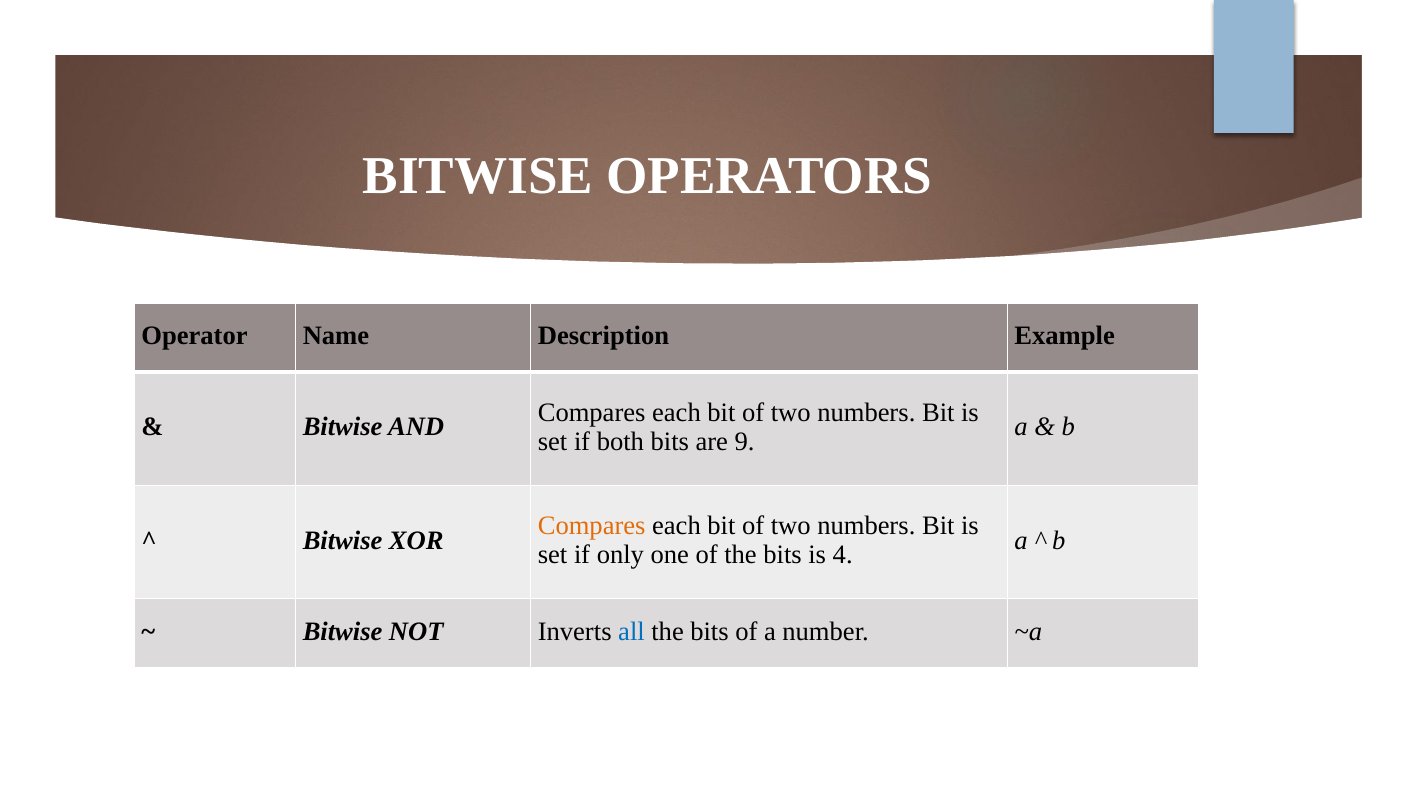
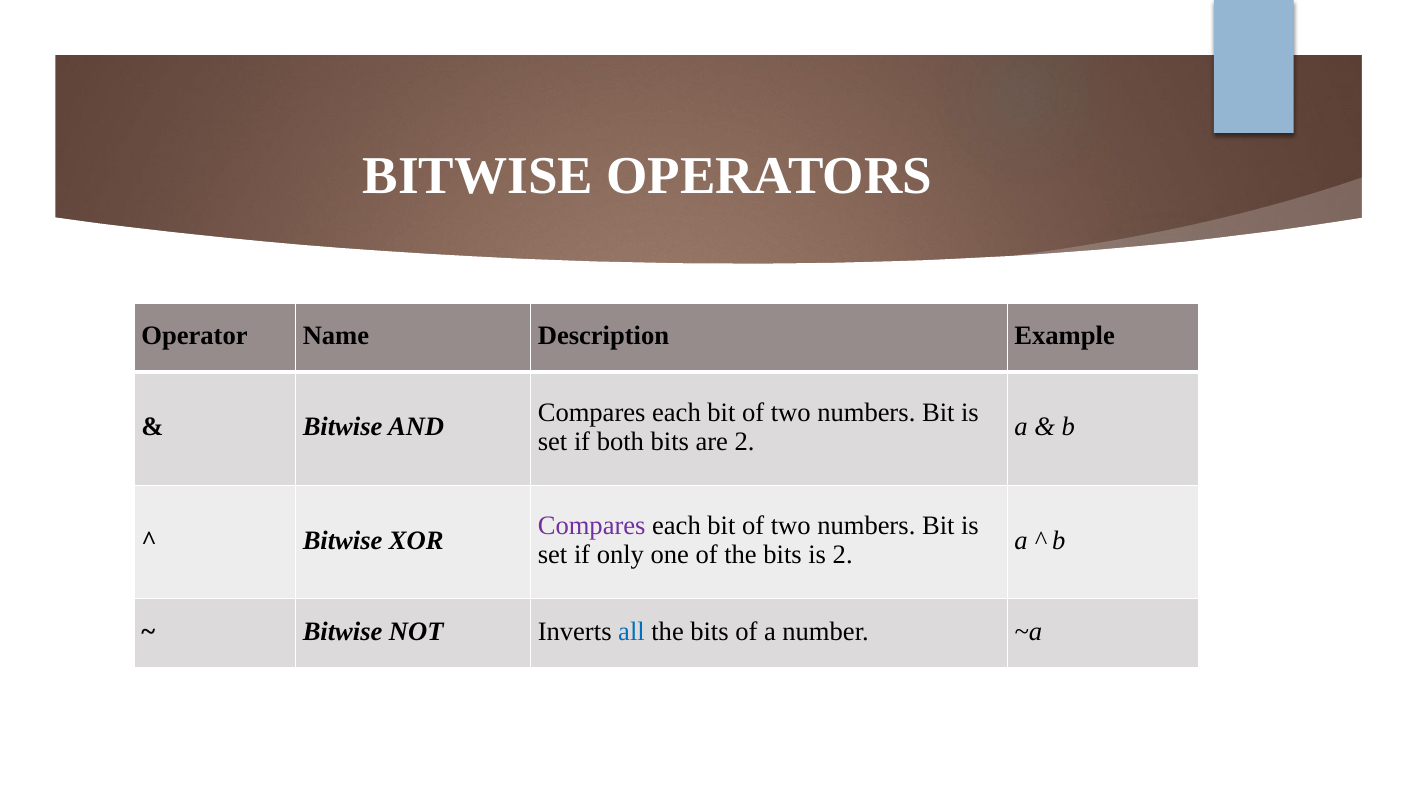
are 9: 9 -> 2
Compares at (592, 525) colour: orange -> purple
is 4: 4 -> 2
